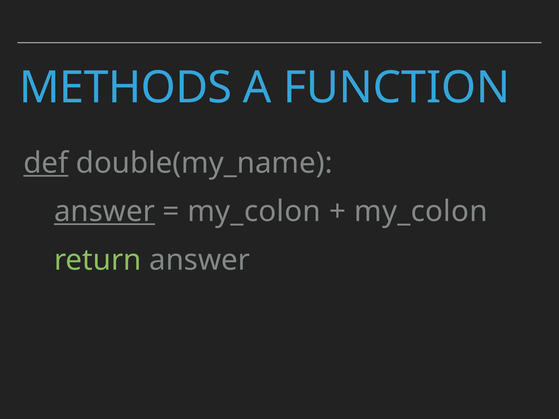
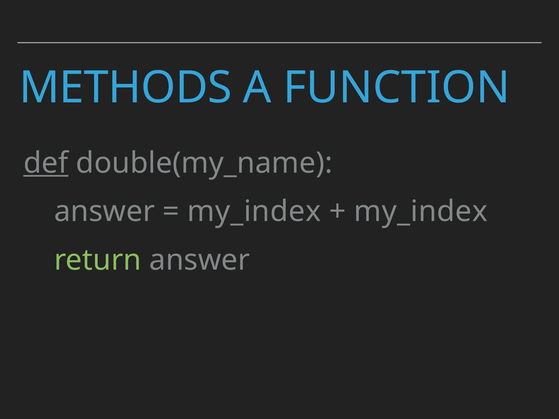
answer at (104, 212) underline: present -> none
my_colon at (254, 212): my_colon -> my_index
my_colon at (421, 212): my_colon -> my_index
